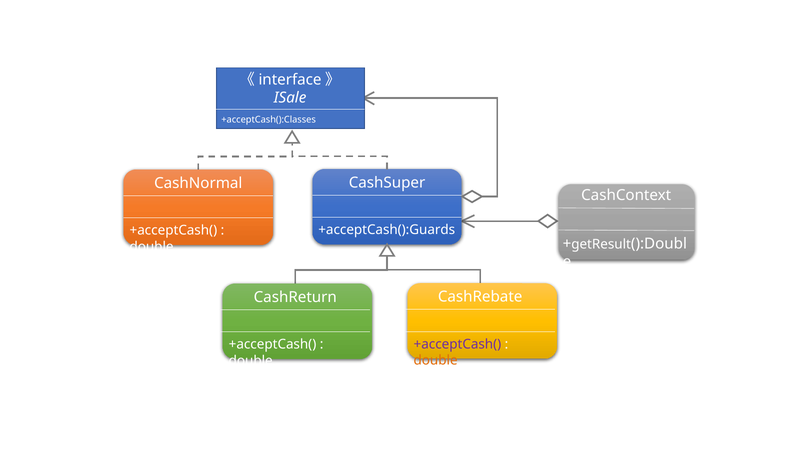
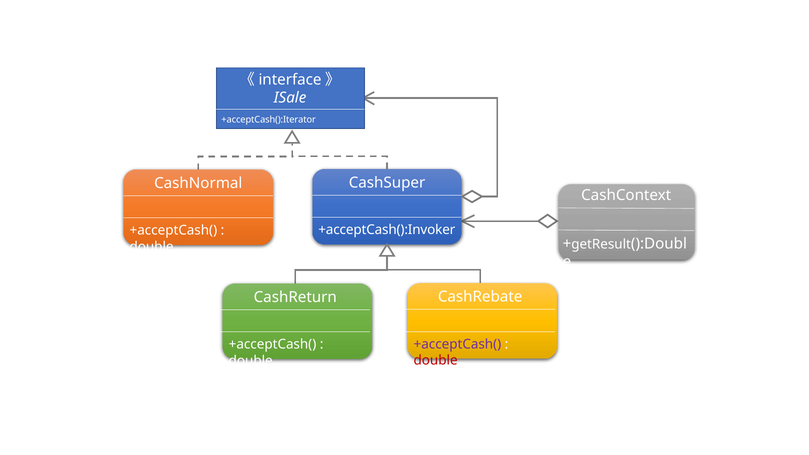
+acceptCash():Classes: +acceptCash():Classes -> +acceptCash():Iterator
+acceptCash():Guards: +acceptCash():Guards -> +acceptCash():Invoker
double at (436, 360) colour: orange -> red
